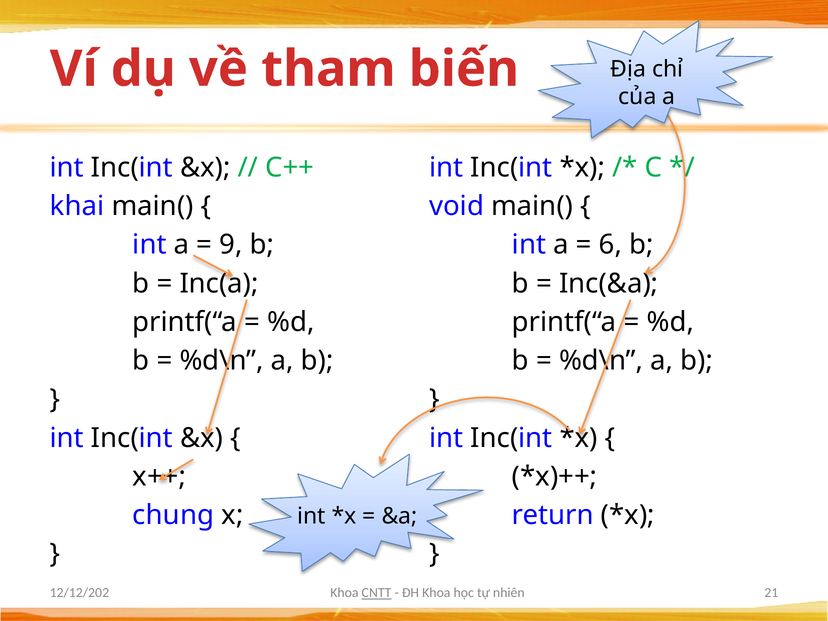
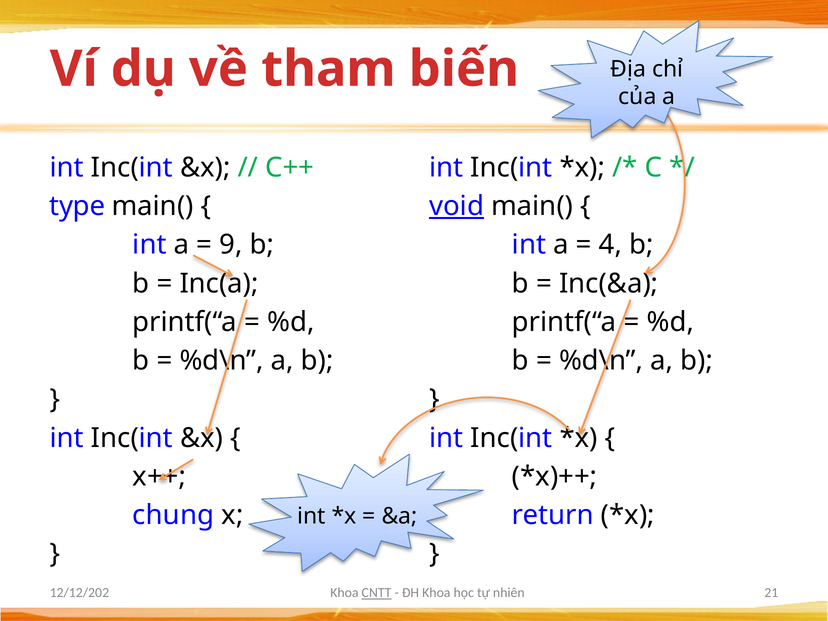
khai: khai -> type
void underline: none -> present
6 at (610, 245): 6 -> 4
